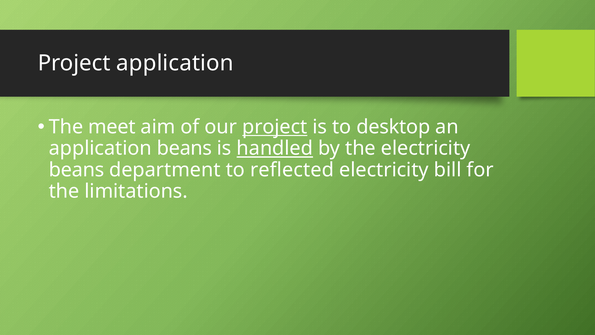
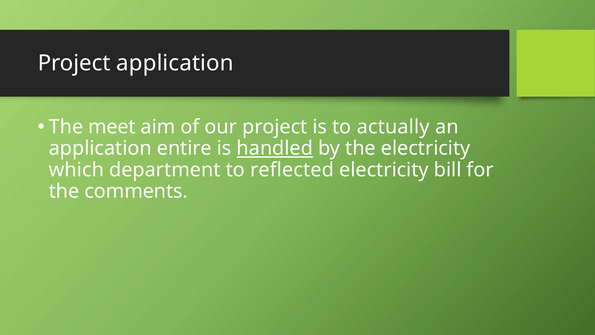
project at (275, 127) underline: present -> none
desktop: desktop -> actually
application beans: beans -> entire
beans at (77, 170): beans -> which
limitations: limitations -> comments
